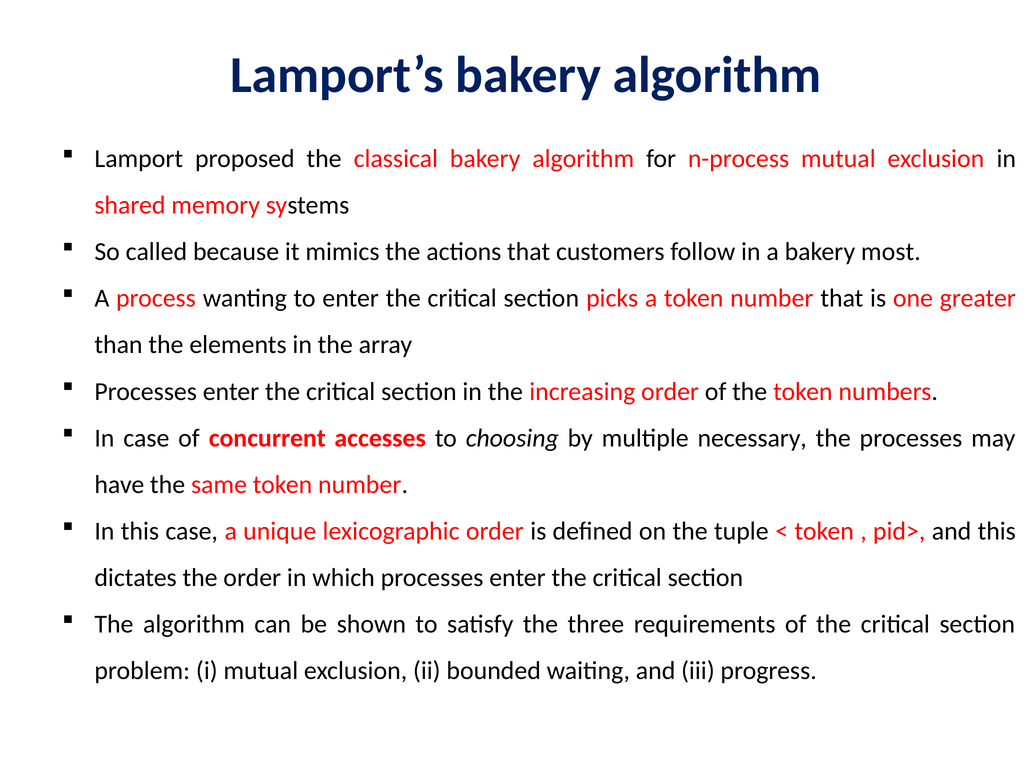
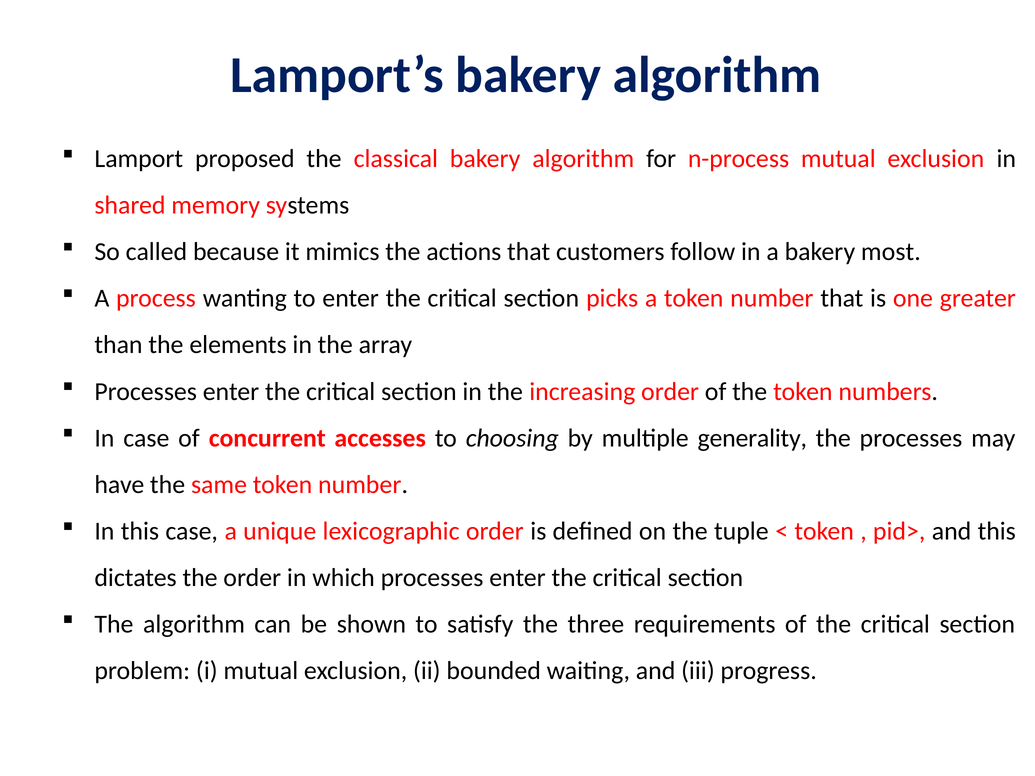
necessary: necessary -> generality
